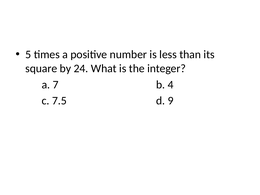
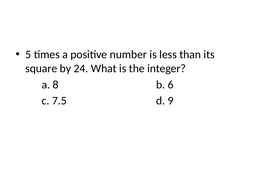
7: 7 -> 8
4: 4 -> 6
